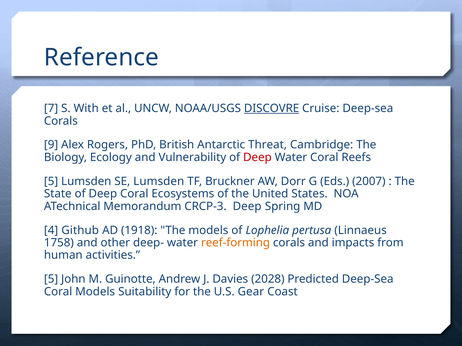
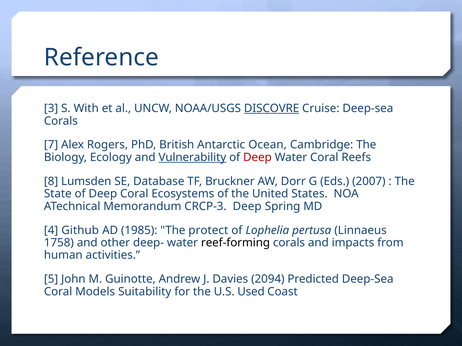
7: 7 -> 3
9: 9 -> 7
Threat: Threat -> Ocean
Vulnerability underline: none -> present
5 at (51, 182): 5 -> 8
SE Lumsden: Lumsden -> Database
1918: 1918 -> 1985
The models: models -> protect
reef-forming colour: orange -> black
2028: 2028 -> 2094
Gear: Gear -> Used
